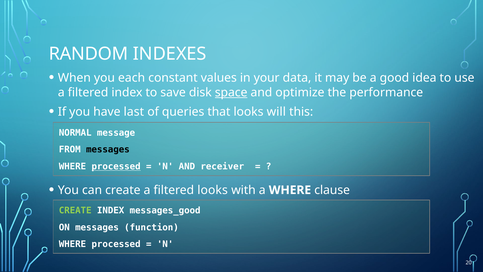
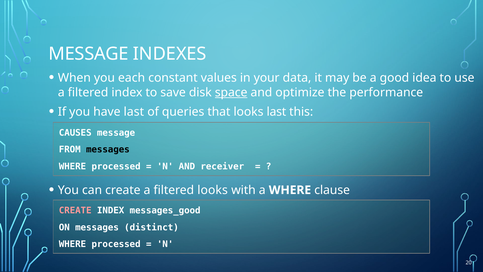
RANDOM at (89, 54): RANDOM -> MESSAGE
looks will: will -> last
NORMAL: NORMAL -> CAUSES
processed at (116, 166) underline: present -> none
CREATE at (75, 210) colour: light green -> pink
function: function -> distinct
